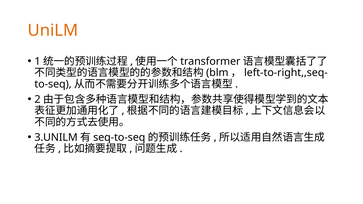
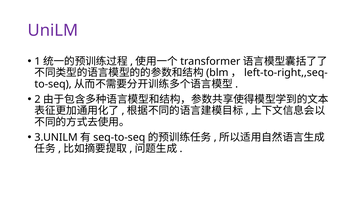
UniLM colour: orange -> purple
